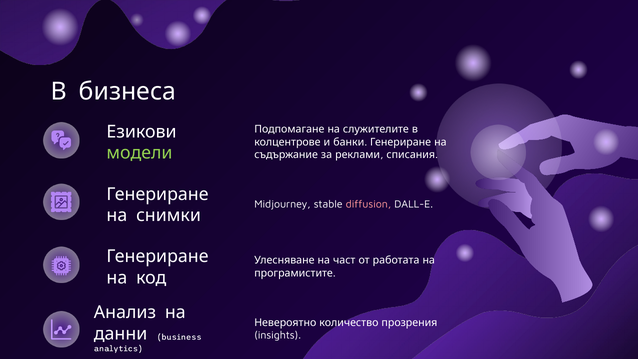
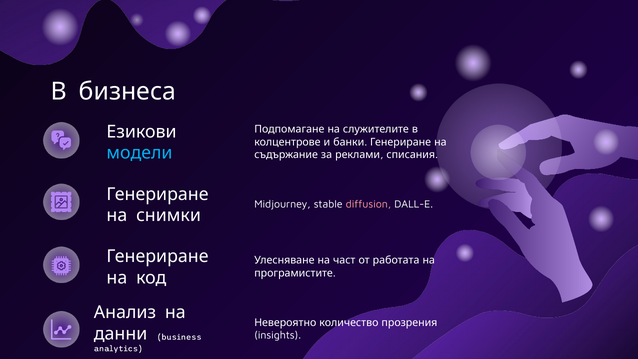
модели colour: light green -> light blue
